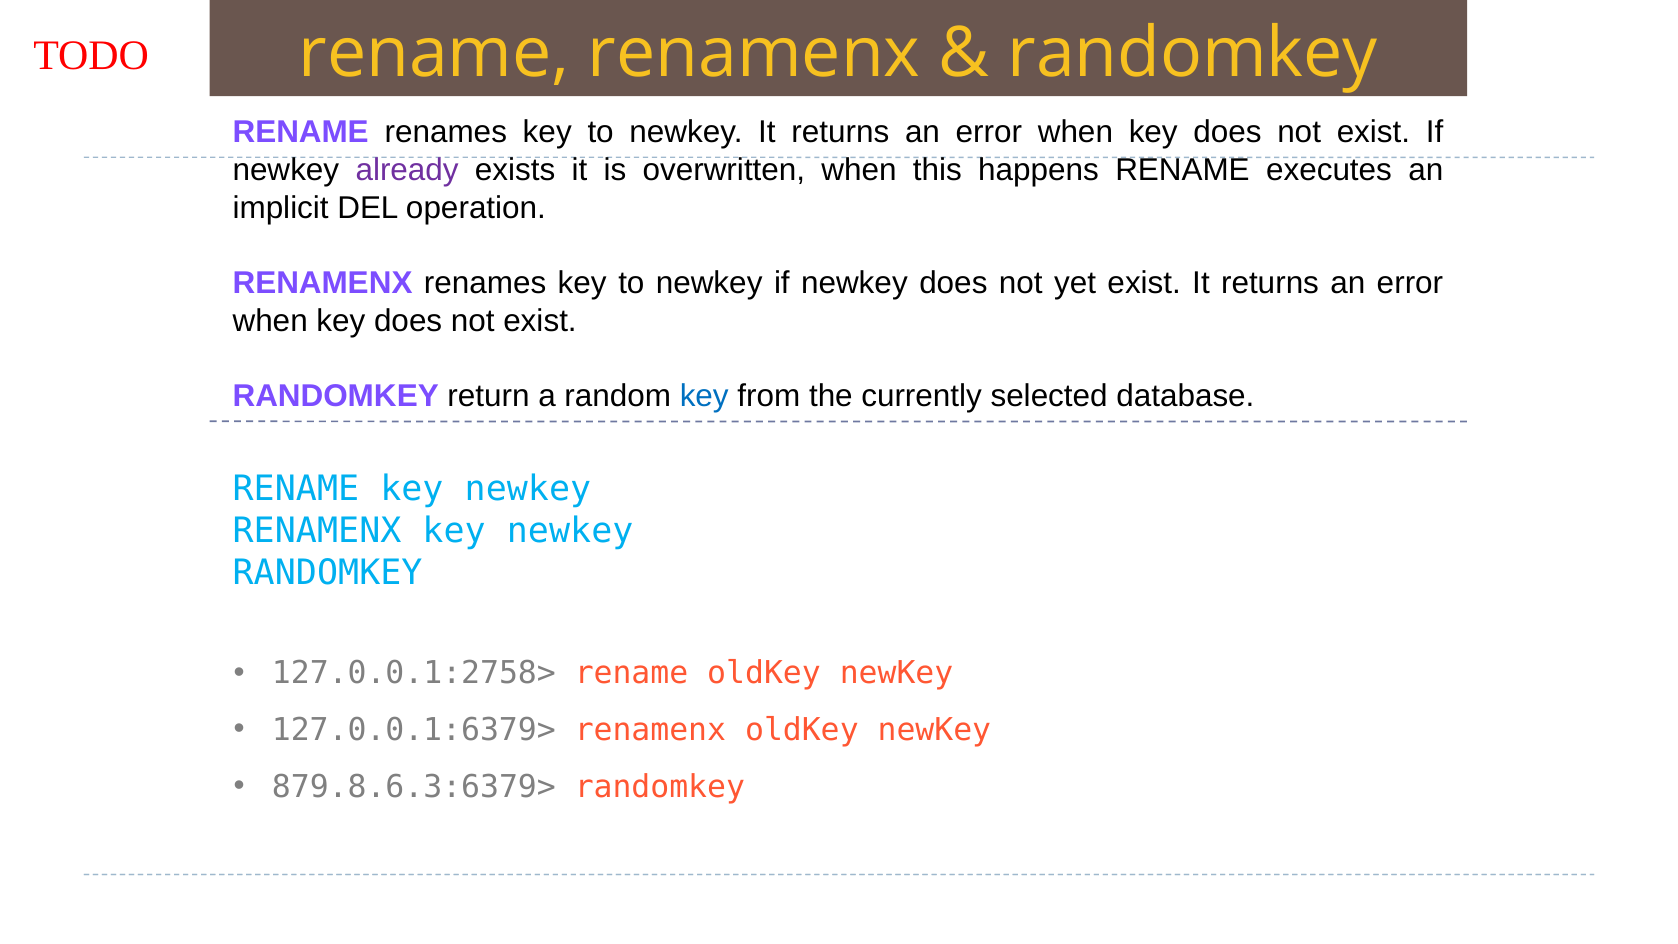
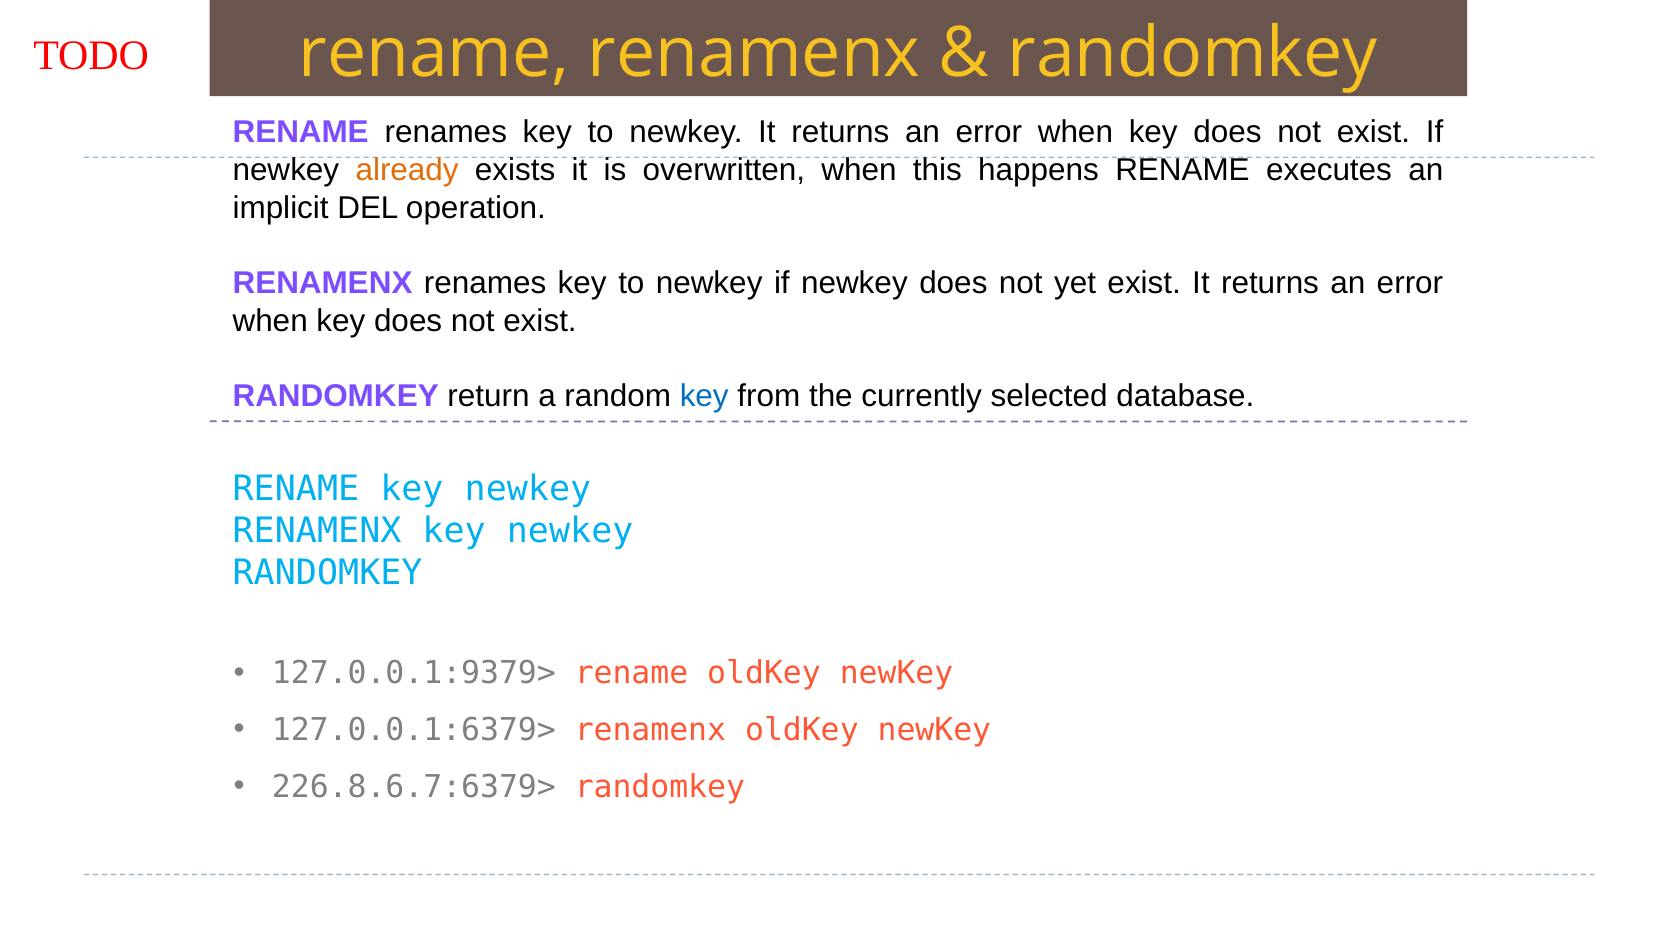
already colour: purple -> orange
127.0.0.1:2758>: 127.0.0.1:2758> -> 127.0.0.1:9379>
879.8.6.3:6379>: 879.8.6.3:6379> -> 226.8.6.7:6379>
